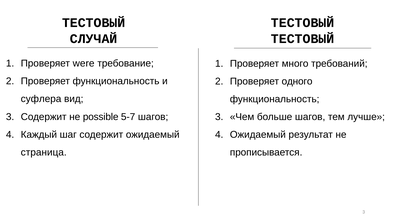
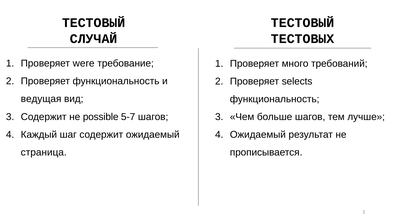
ТЕСТОВЫЙ at (303, 39): ТЕСТОВЫЙ -> ТЕСТОВЫХ
одного: одного -> selects
суфлера: суфлера -> ведущая
